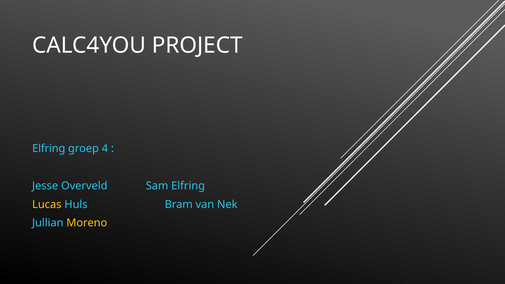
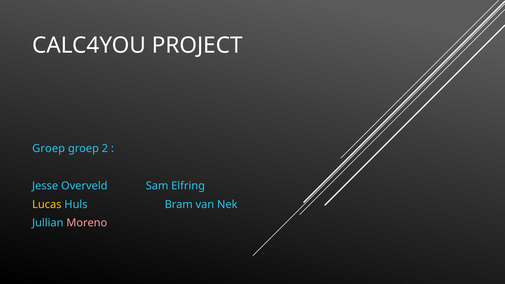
Elfring at (49, 149): Elfring -> Groep
4: 4 -> 2
Moreno colour: yellow -> pink
